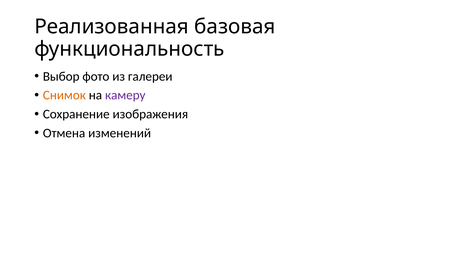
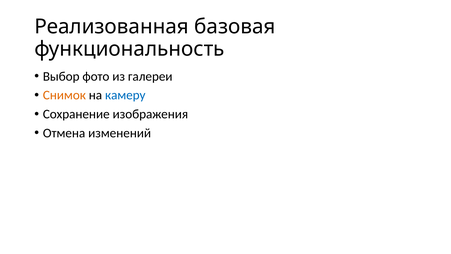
камеру colour: purple -> blue
